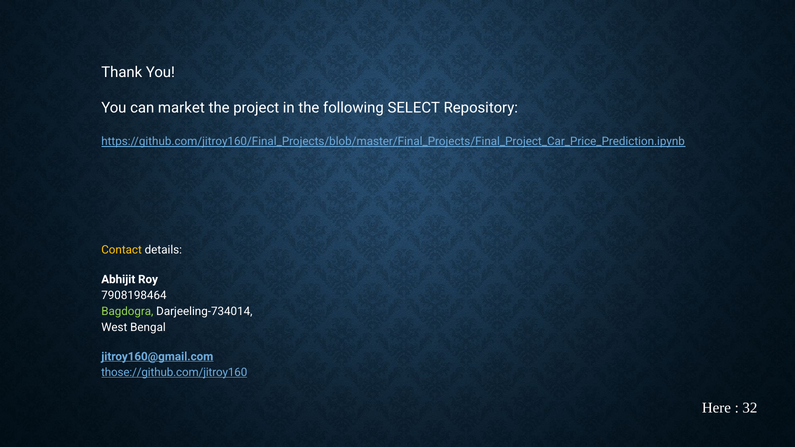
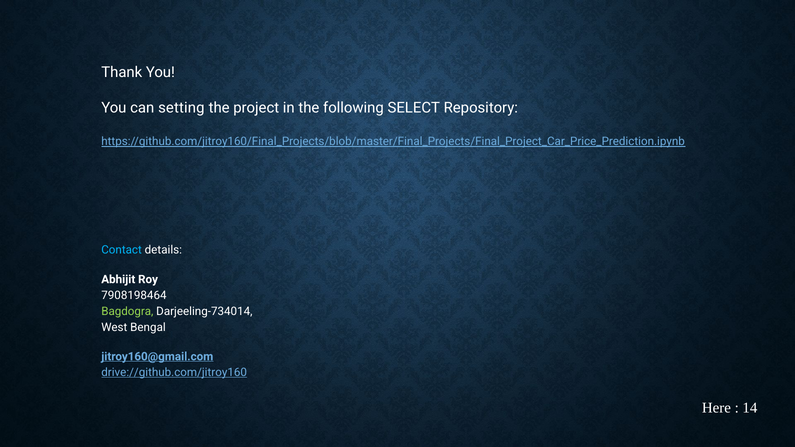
market: market -> setting
Contact colour: yellow -> light blue
those://github.com/jitroy160: those://github.com/jitroy160 -> drive://github.com/jitroy160
32: 32 -> 14
